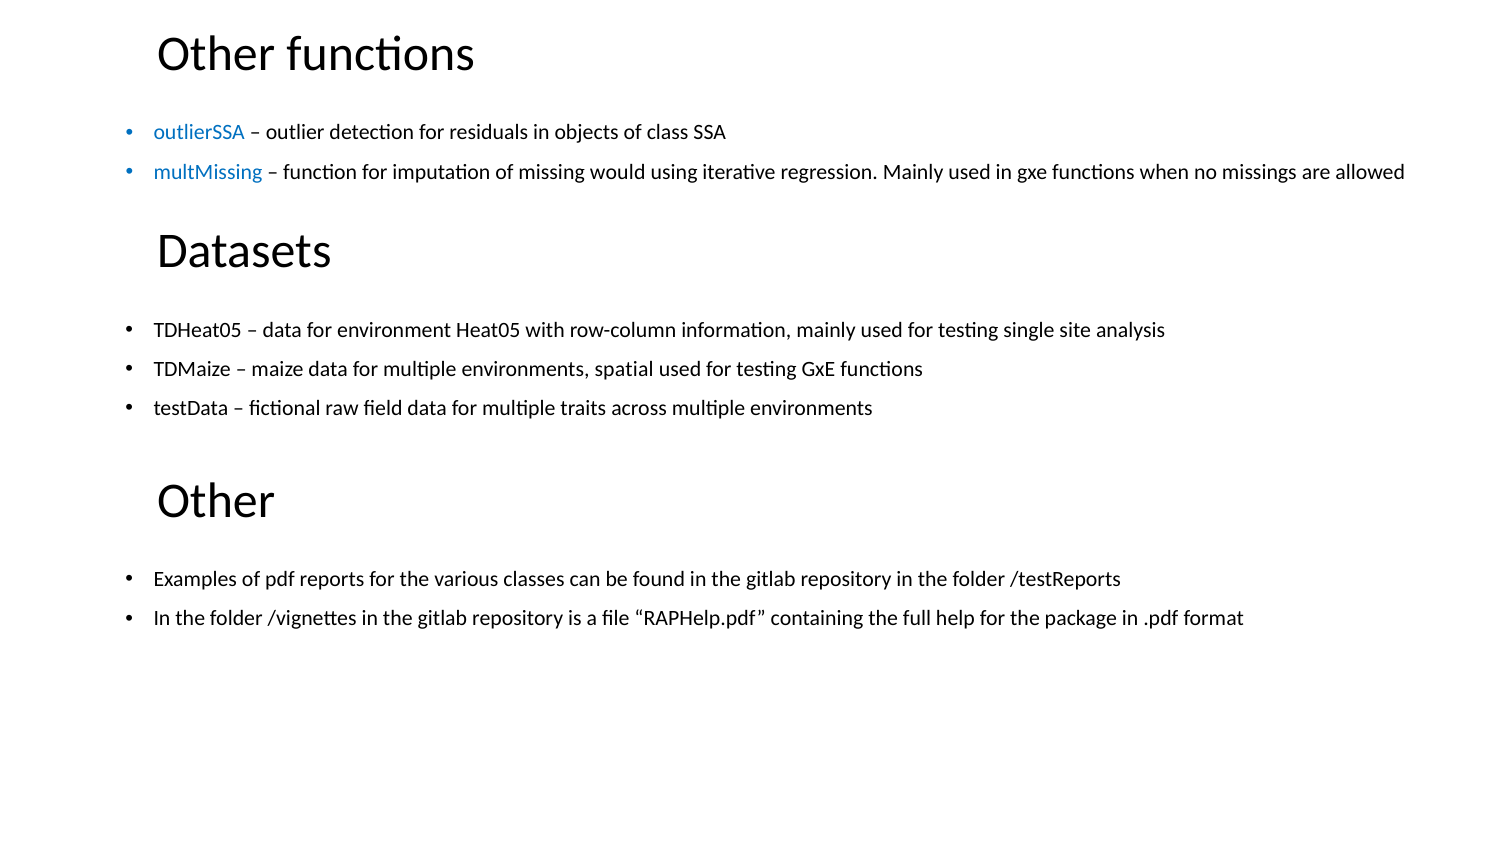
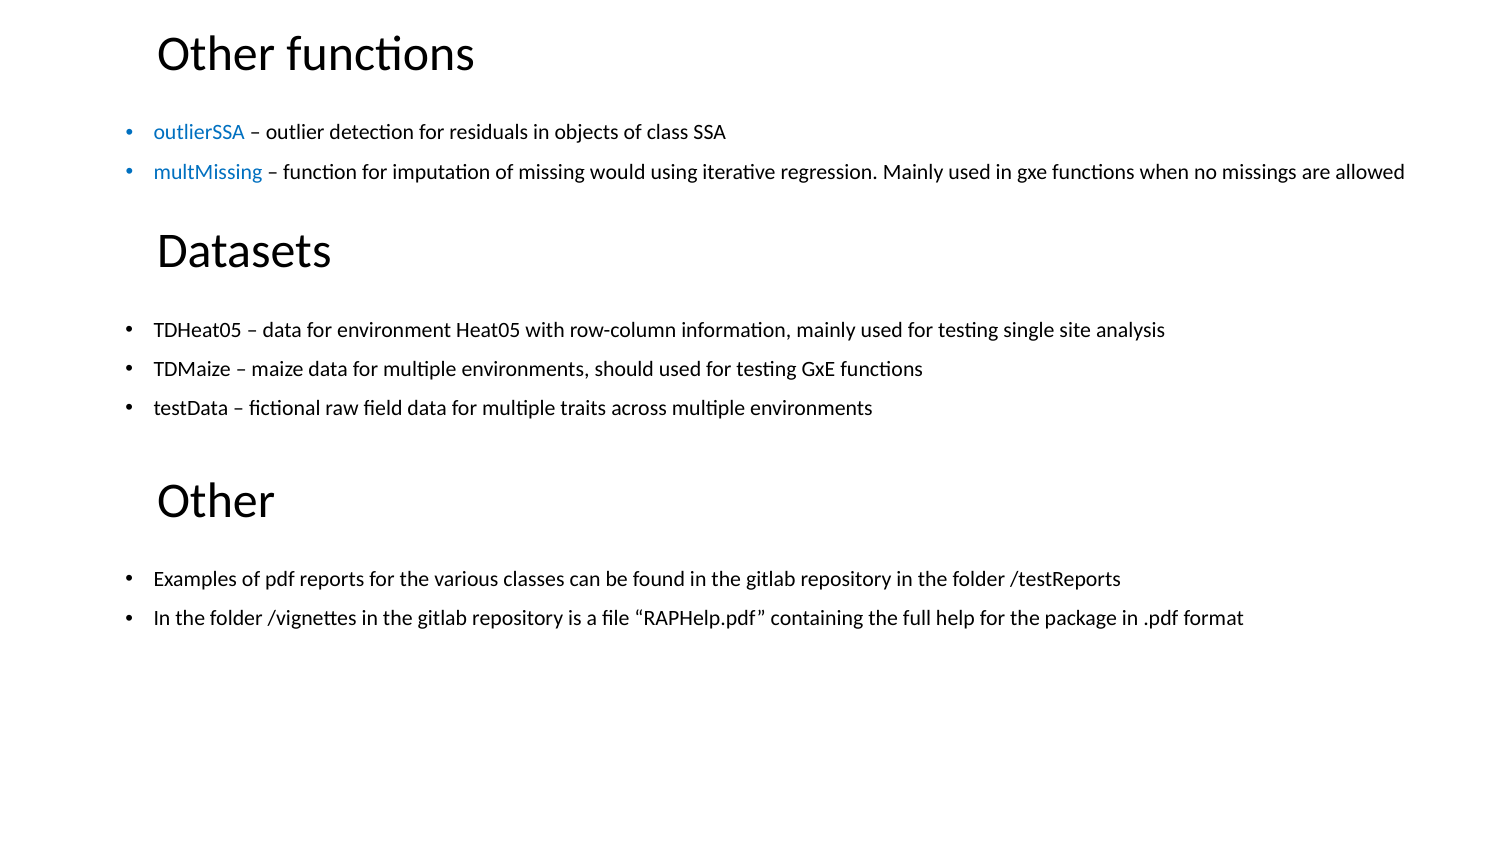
spatial: spatial -> should
